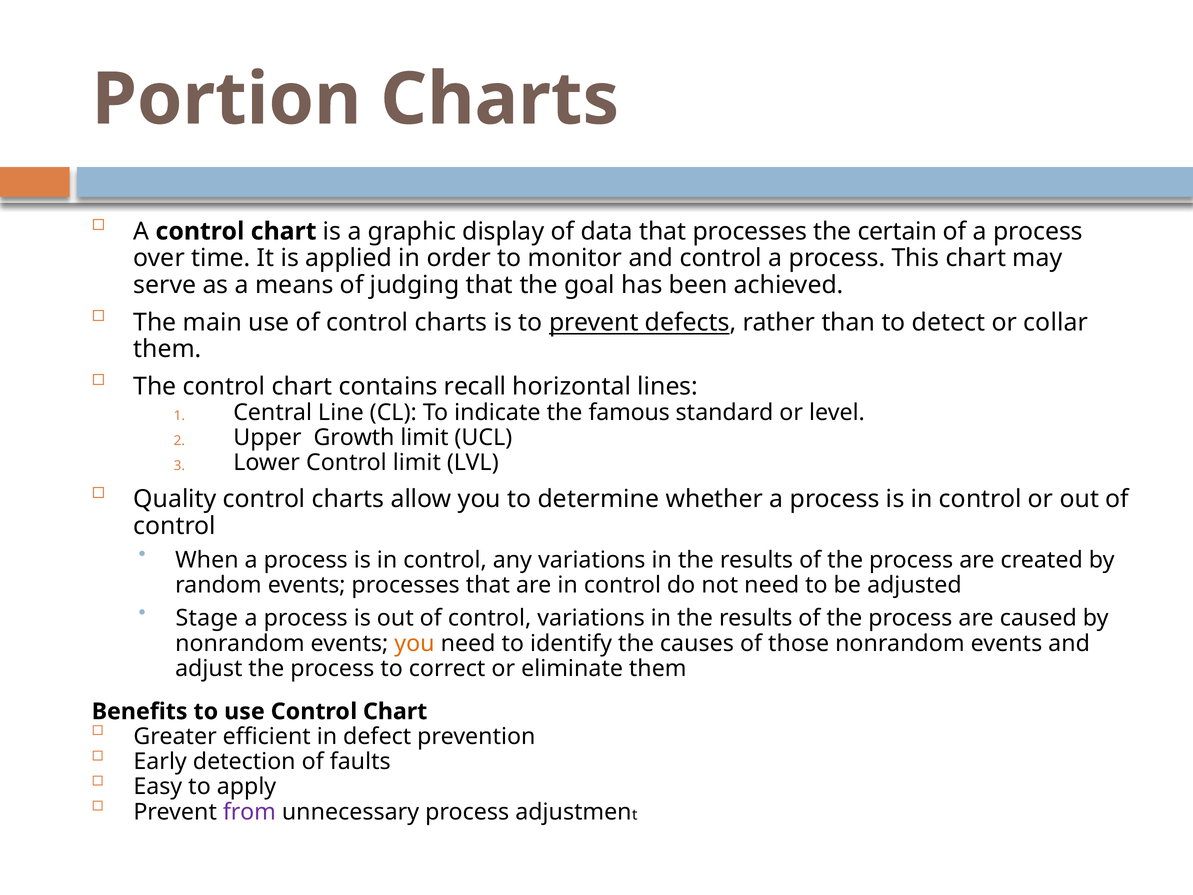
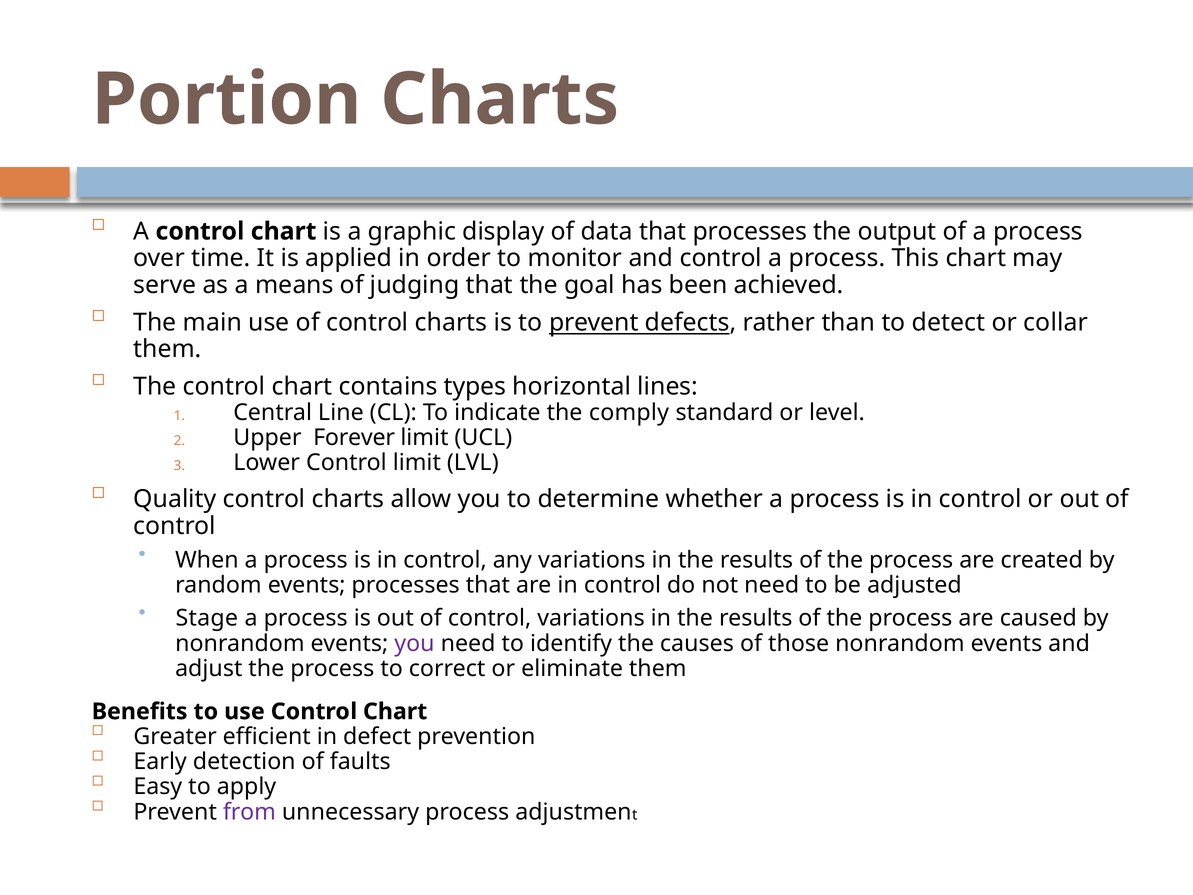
certain: certain -> output
recall: recall -> types
famous: famous -> comply
Growth: Growth -> Forever
you at (414, 643) colour: orange -> purple
